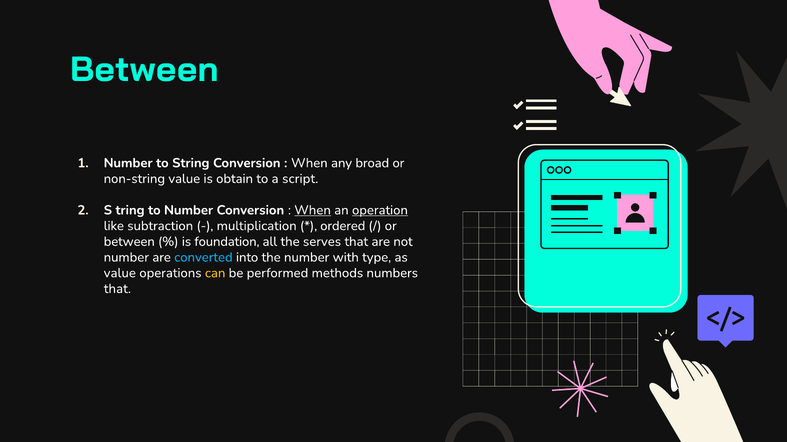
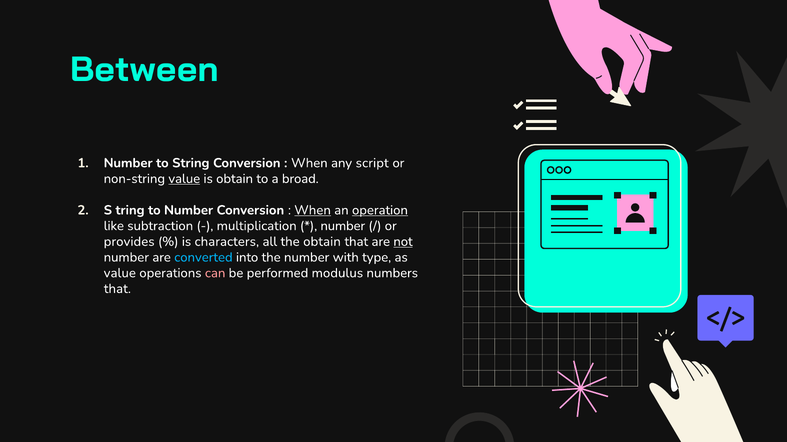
broad: broad -> script
value at (184, 179) underline: none -> present
script: script -> broad
ordered at (343, 226): ordered -> number
between at (129, 242): between -> provides
foundation: foundation -> characters
the serves: serves -> obtain
not underline: none -> present
can colour: yellow -> pink
methods: methods -> modulus
